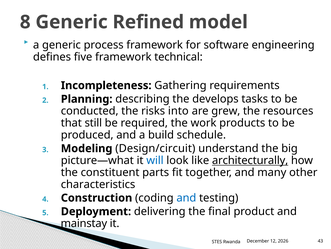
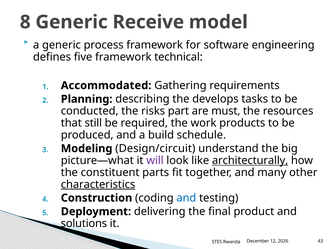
Refined: Refined -> Receive
Incompleteness: Incompleteness -> Accommodated
into: into -> part
grew: grew -> must
will colour: blue -> purple
characteristics underline: none -> present
mainstay: mainstay -> solutions
